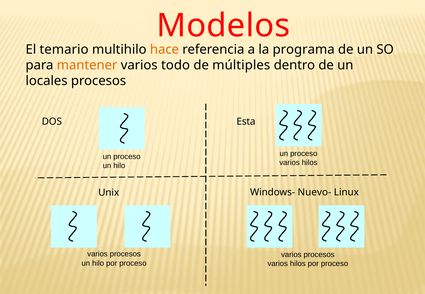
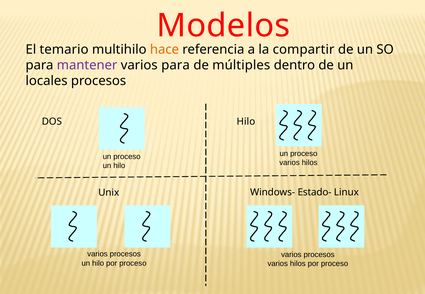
programa: programa -> compartir
mantener colour: orange -> purple
varios todo: todo -> para
Esta at (246, 122): Esta -> Hilo
Nuevo-: Nuevo- -> Estado-
